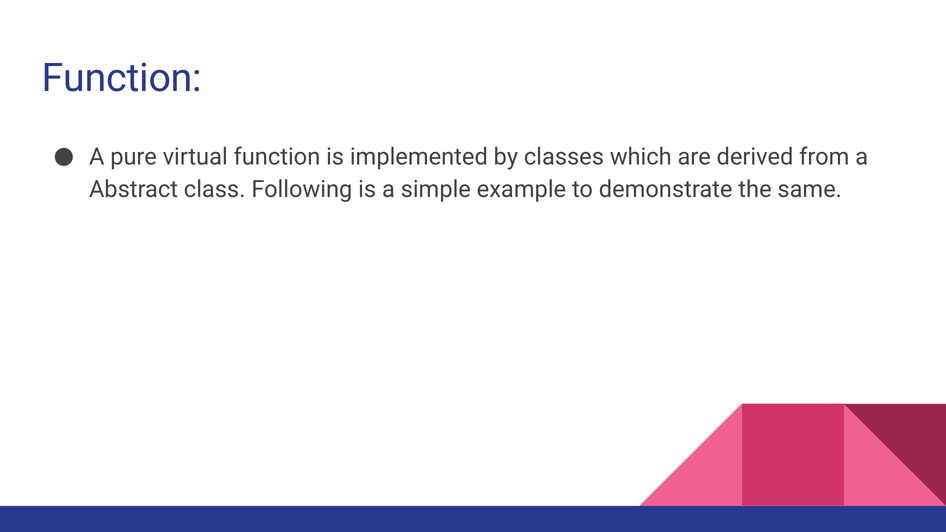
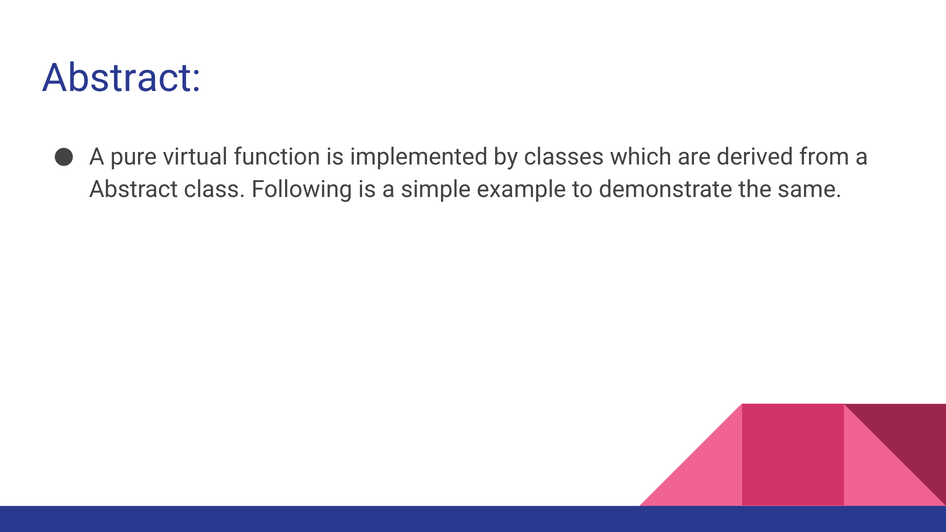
Function at (122, 78): Function -> Abstract
